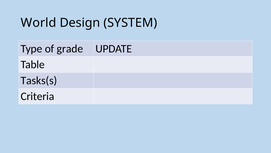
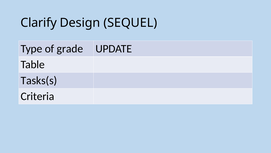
World: World -> Clarify
SYSTEM: SYSTEM -> SEQUEL
